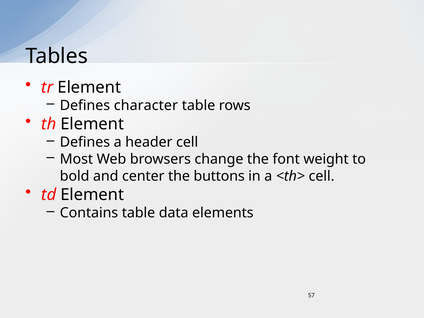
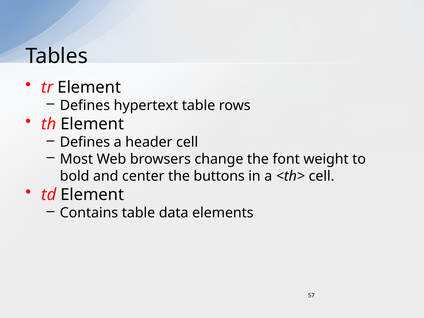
character: character -> hypertext
